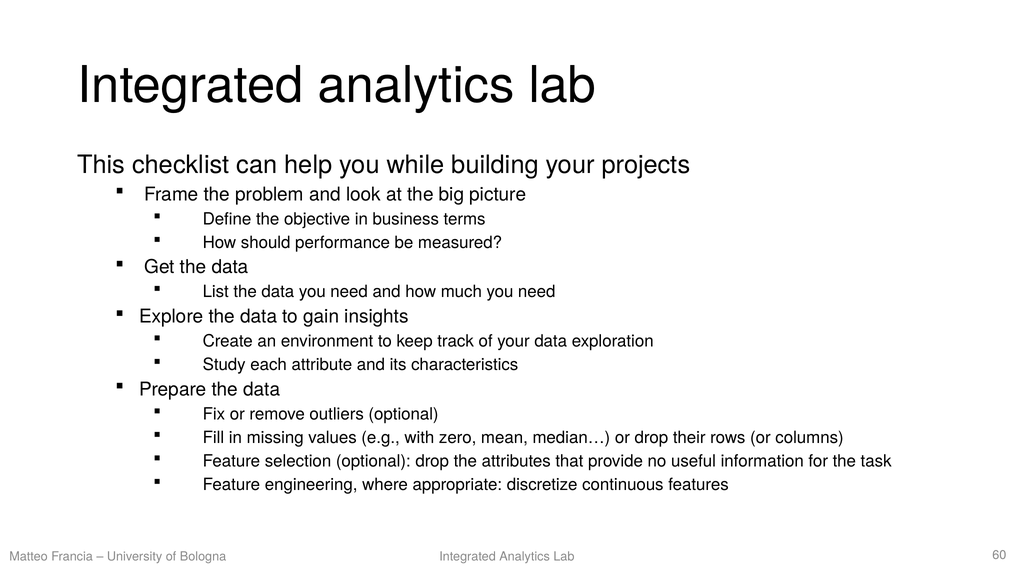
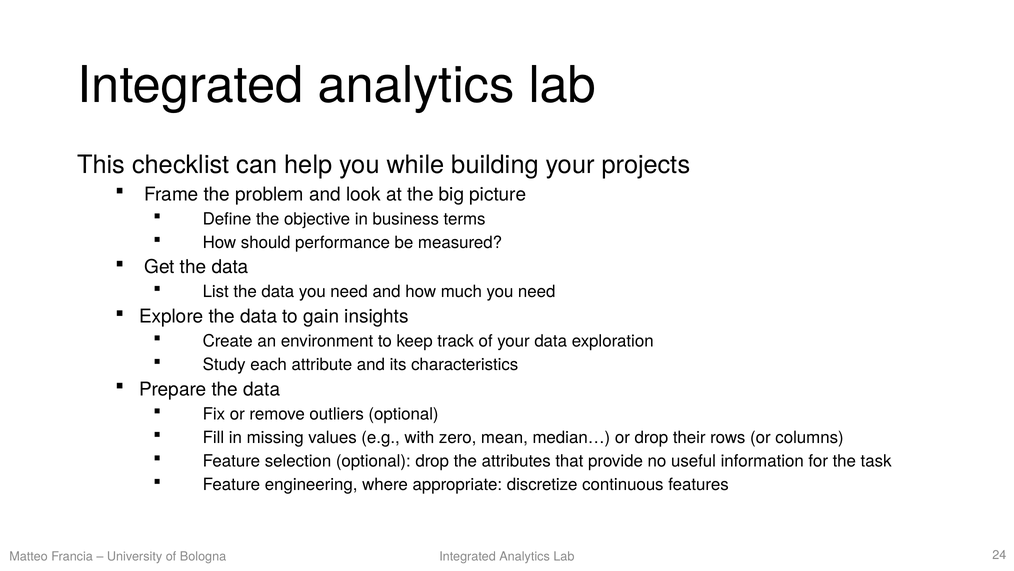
60: 60 -> 24
